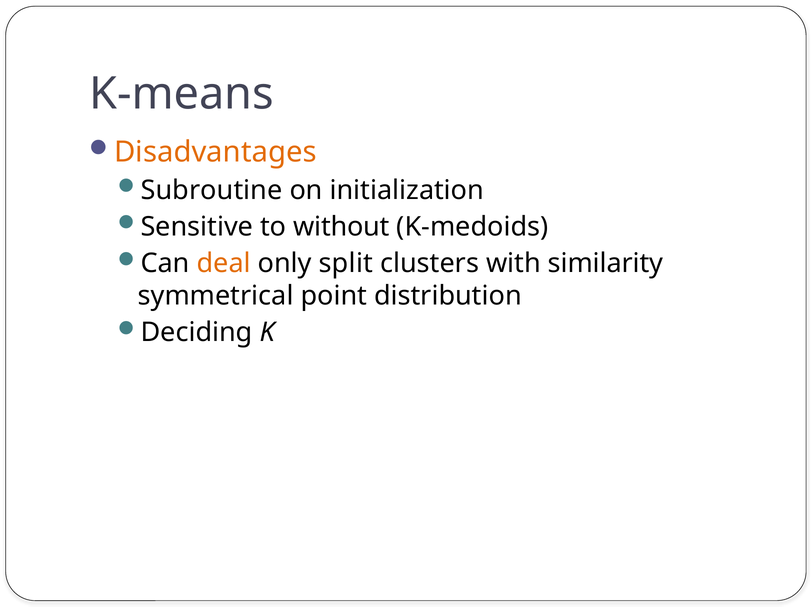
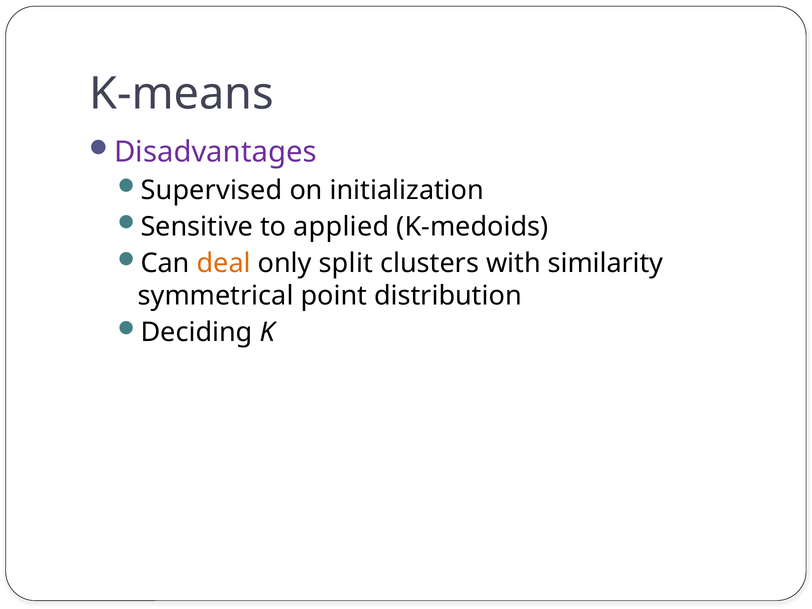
Disadvantages colour: orange -> purple
Subroutine: Subroutine -> Supervised
without: without -> applied
